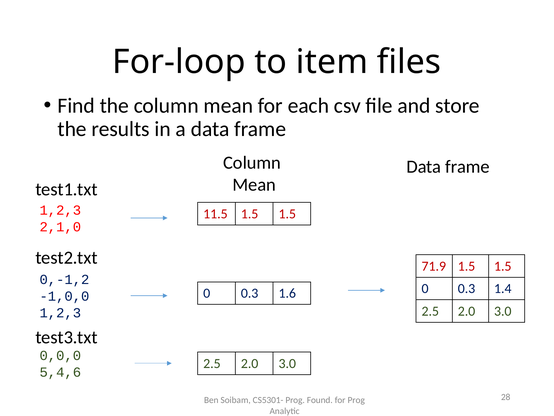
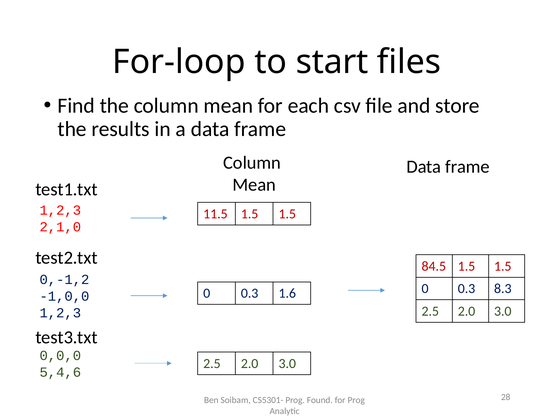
item: item -> start
71.9: 71.9 -> 84.5
1.4: 1.4 -> 8.3
